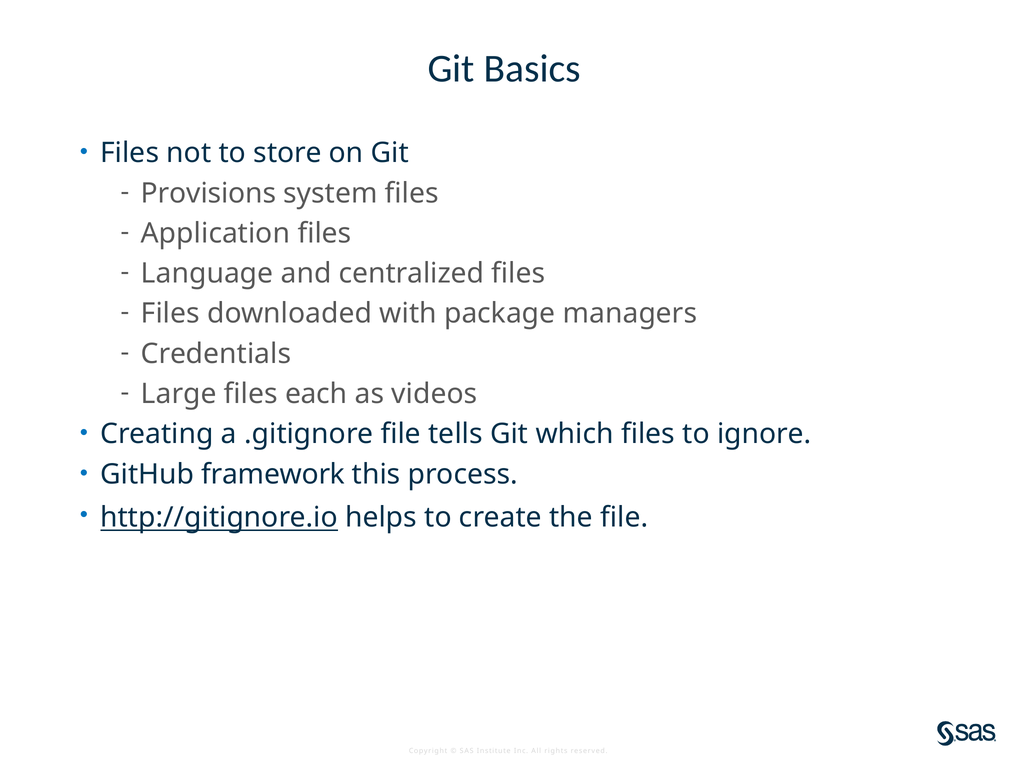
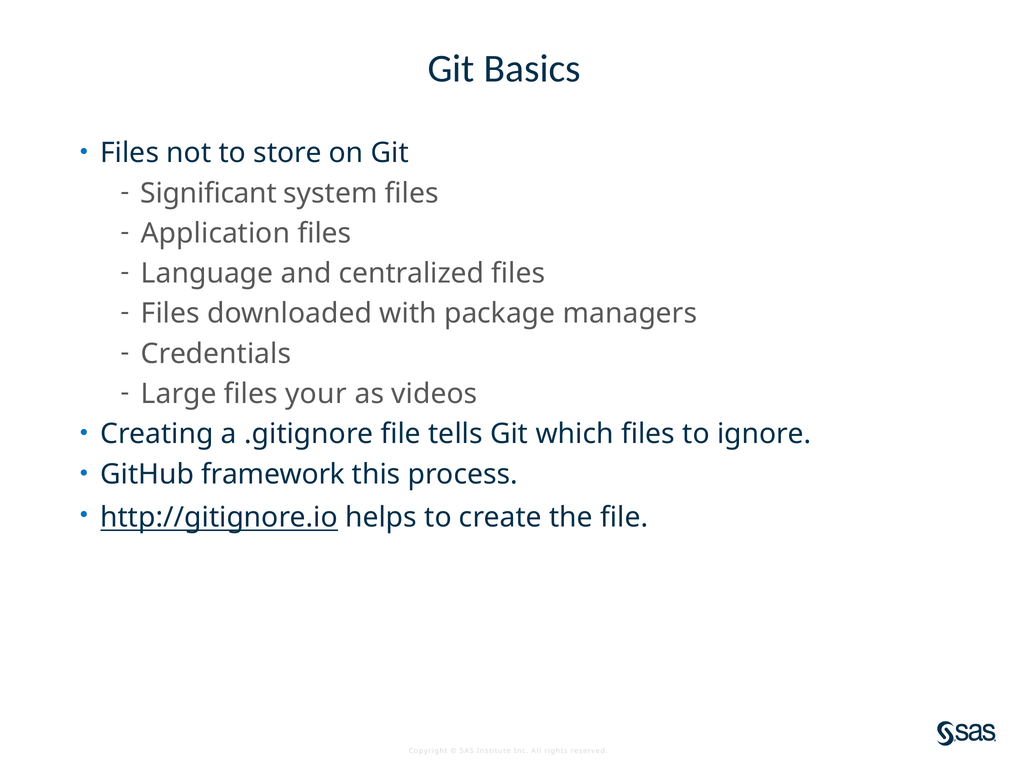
Provisions: Provisions -> Significant
each: each -> your
